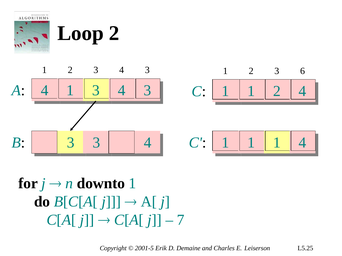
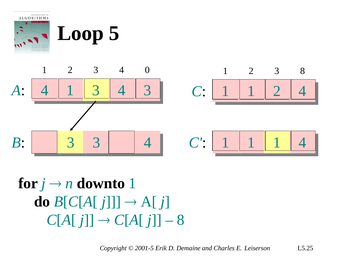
Loop 2: 2 -> 5
3 4 3: 3 -> 0
3 6: 6 -> 8
7 at (181, 220): 7 -> 8
